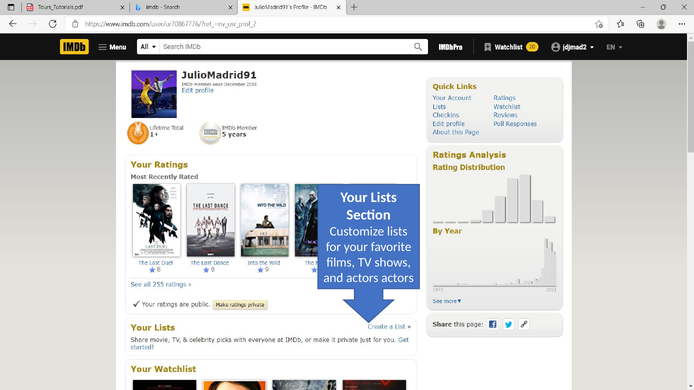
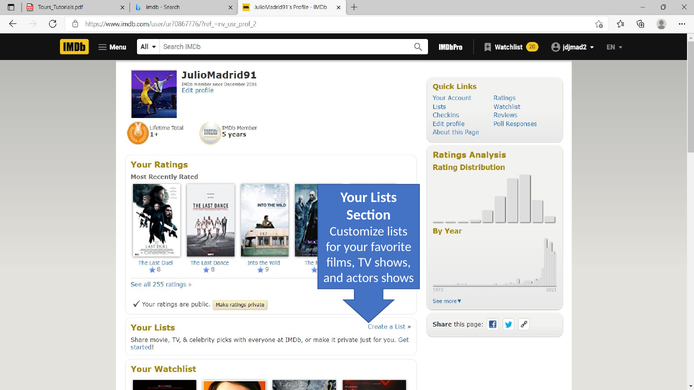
actors actors: actors -> shows
